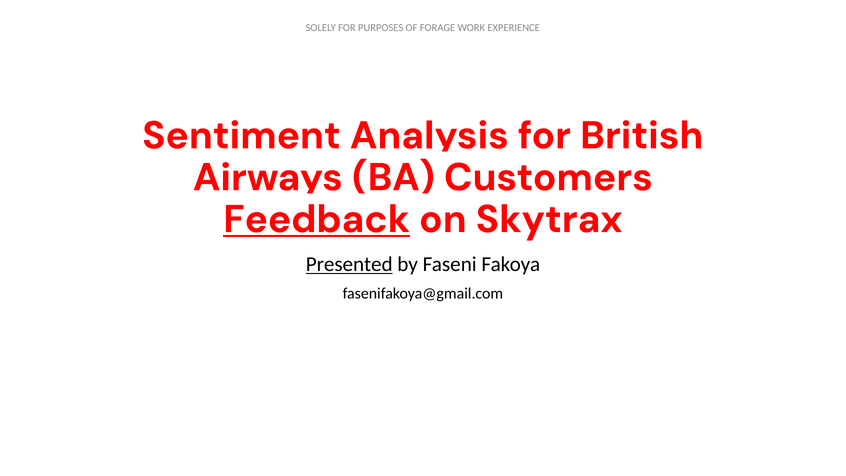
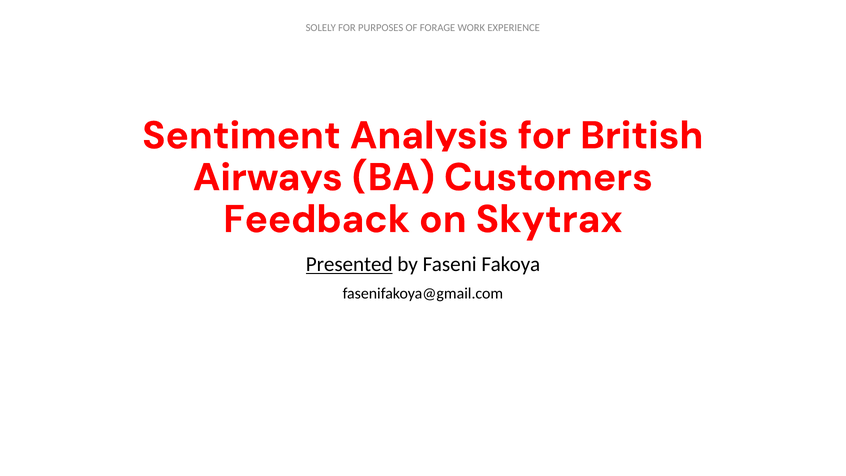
Feedback underline: present -> none
